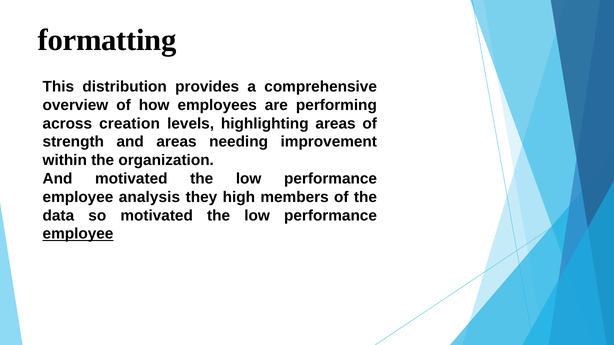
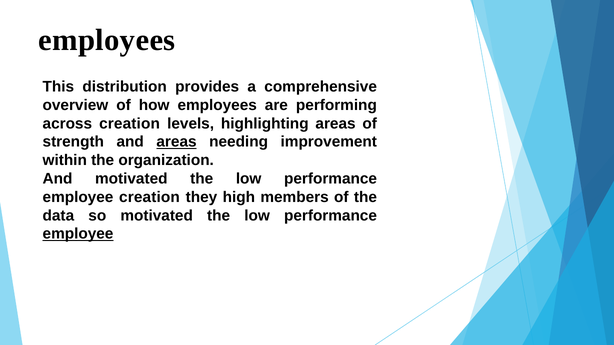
formatting at (107, 40): formatting -> employees
areas at (177, 142) underline: none -> present
employee analysis: analysis -> creation
